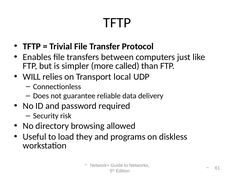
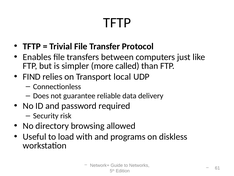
WILL: WILL -> FIND
they: they -> with
